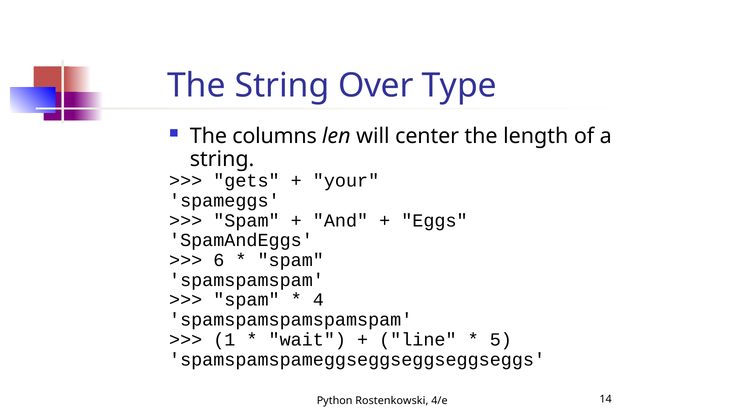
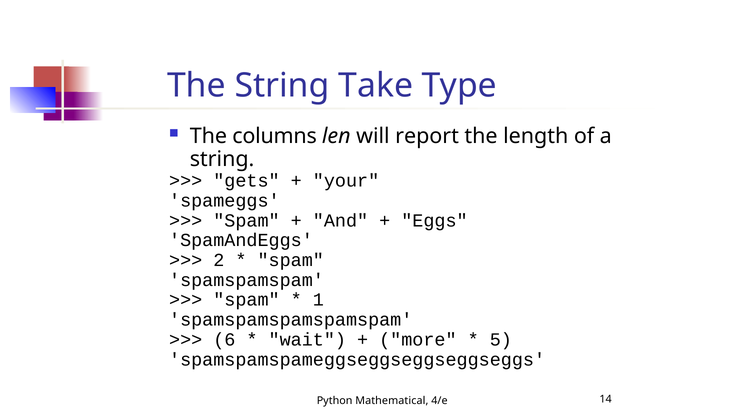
Over: Over -> Take
center: center -> report
6: 6 -> 2
4: 4 -> 1
1: 1 -> 6
line: line -> more
Rostenkowski: Rostenkowski -> Mathematical
